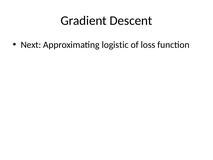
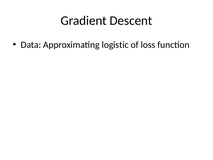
Next: Next -> Data
